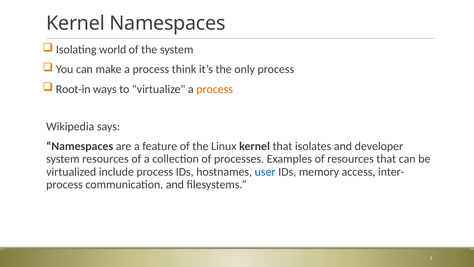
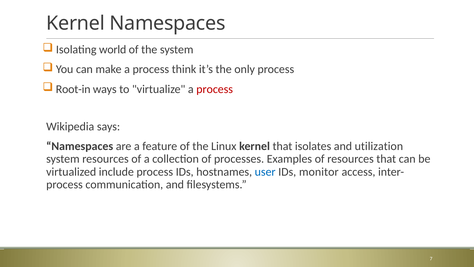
process at (215, 89) colour: orange -> red
developer: developer -> utilization
memory: memory -> monitor
